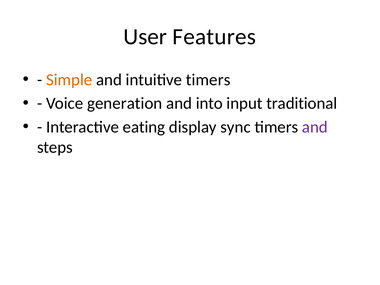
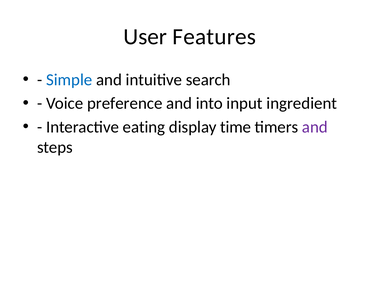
Simple colour: orange -> blue
intuitive timers: timers -> search
generation: generation -> preference
traditional: traditional -> ingredient
sync: sync -> time
